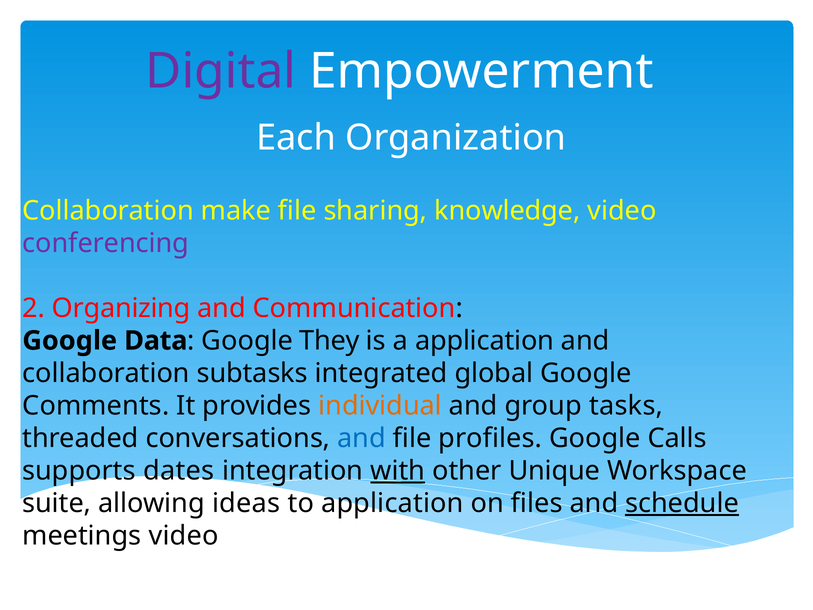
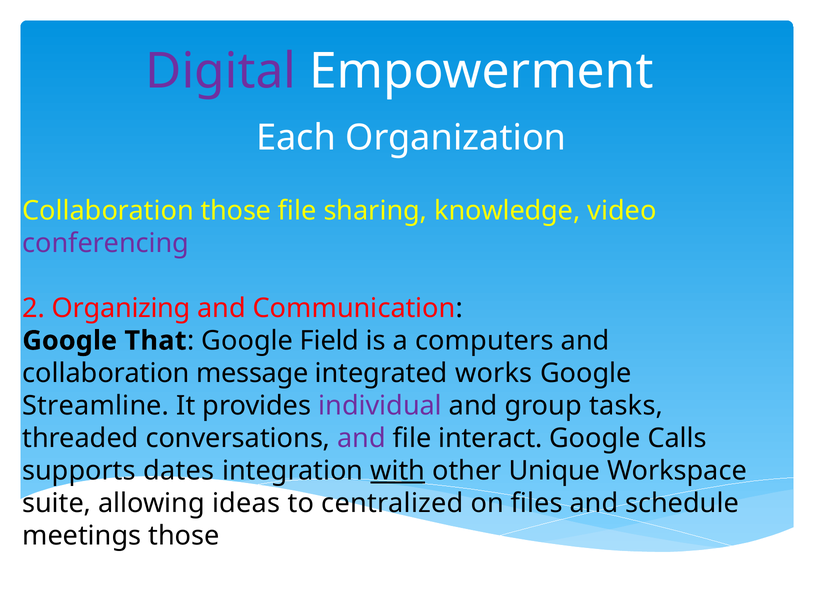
Collaboration make: make -> those
Data: Data -> That
They: They -> Field
a application: application -> computers
subtasks: subtasks -> message
global: global -> works
Comments: Comments -> Streamline
individual colour: orange -> purple
and at (362, 438) colour: blue -> purple
profiles: profiles -> interact
to application: application -> centralized
schedule underline: present -> none
meetings video: video -> those
